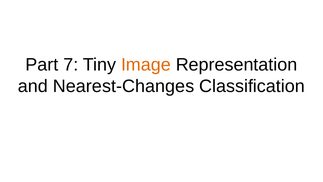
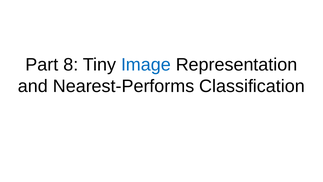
7: 7 -> 8
Image colour: orange -> blue
Nearest-Changes: Nearest-Changes -> Nearest-Performs
